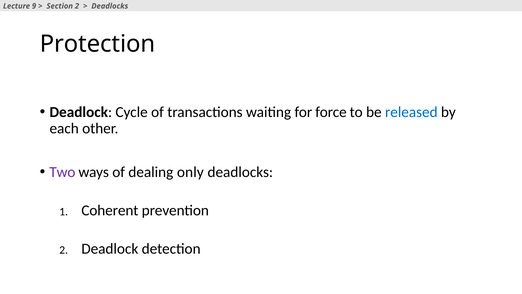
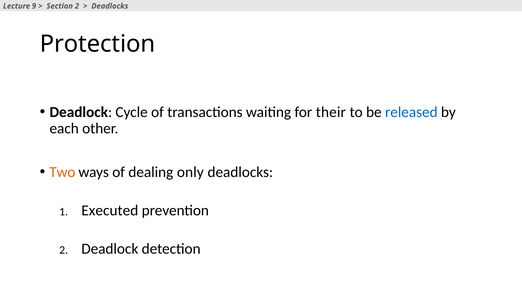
force: force -> their
Two colour: purple -> orange
Coherent: Coherent -> Executed
